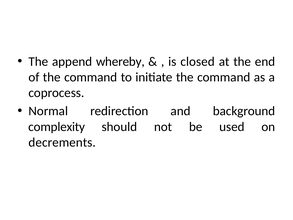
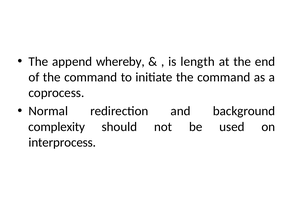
closed: closed -> length
decrements: decrements -> interprocess
